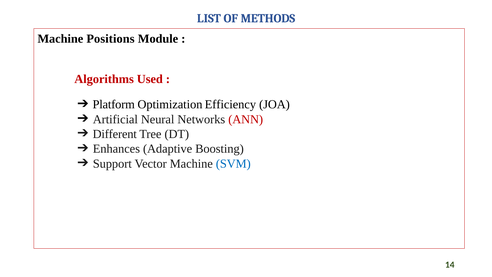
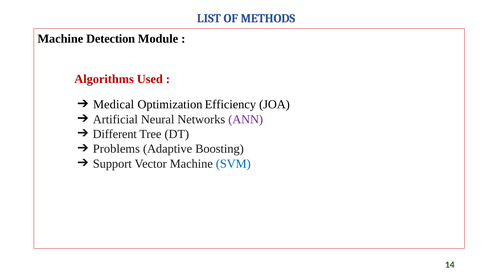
Positions: Positions -> Detection
Platform: Platform -> Medical
ANN colour: red -> purple
Enhances: Enhances -> Problems
